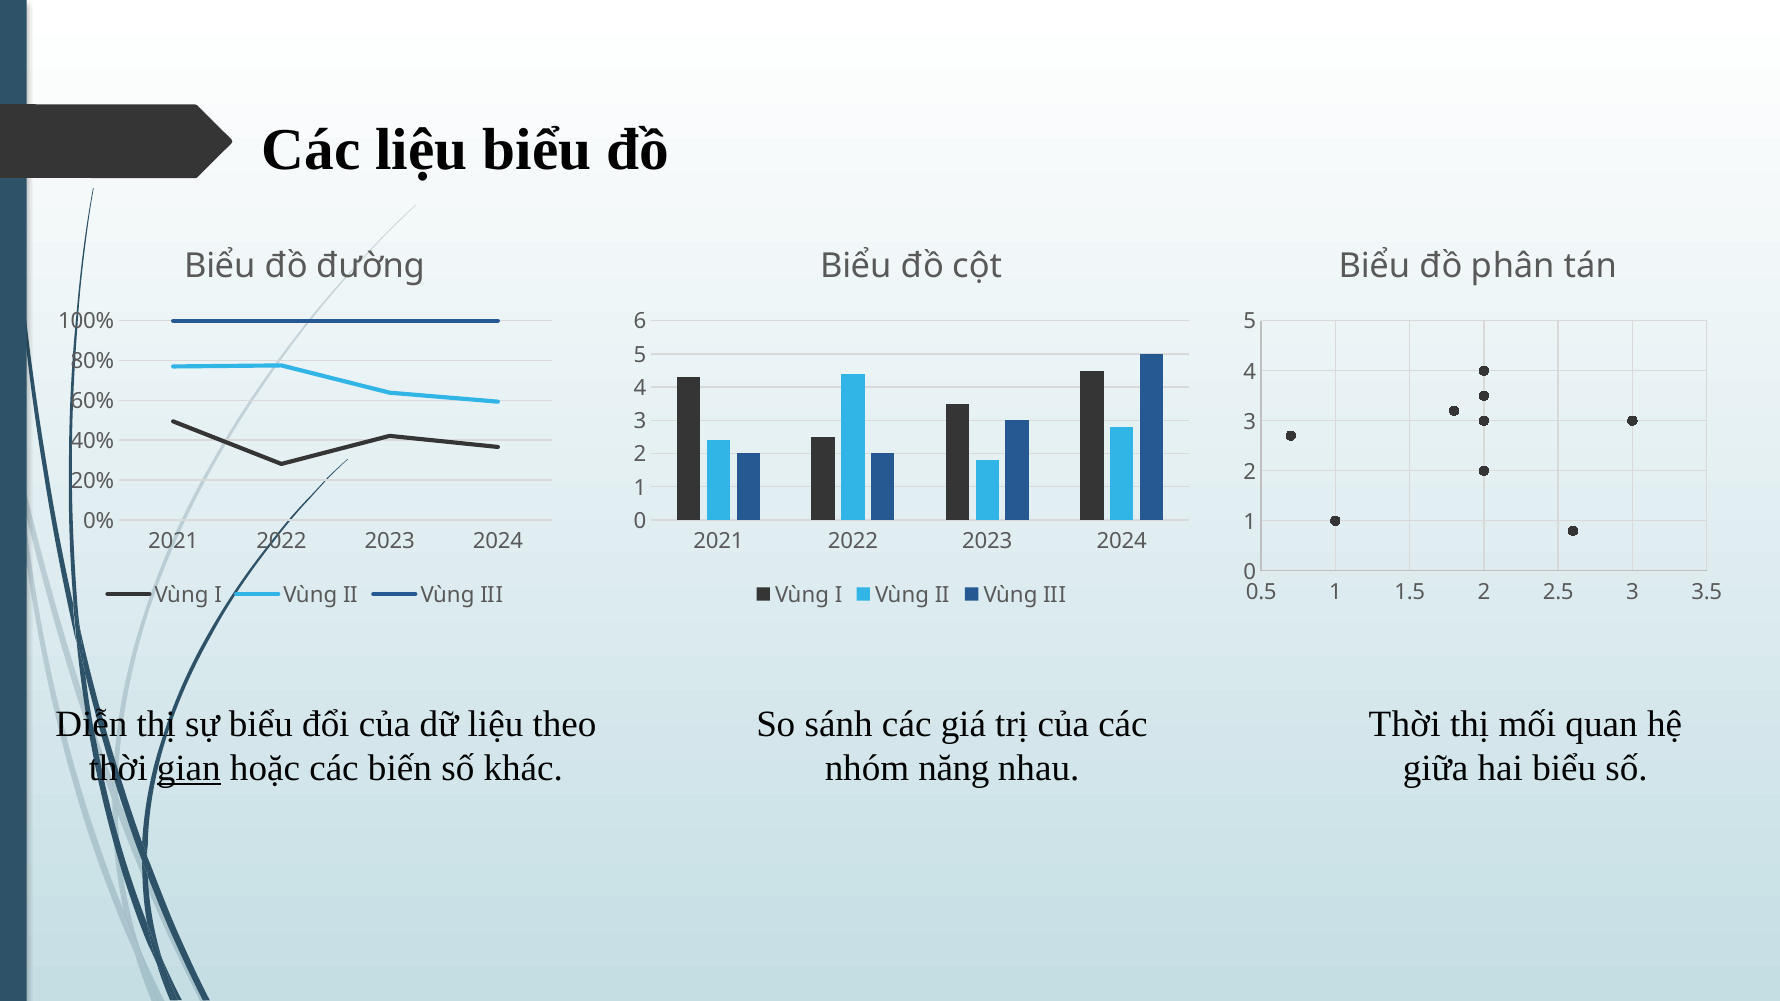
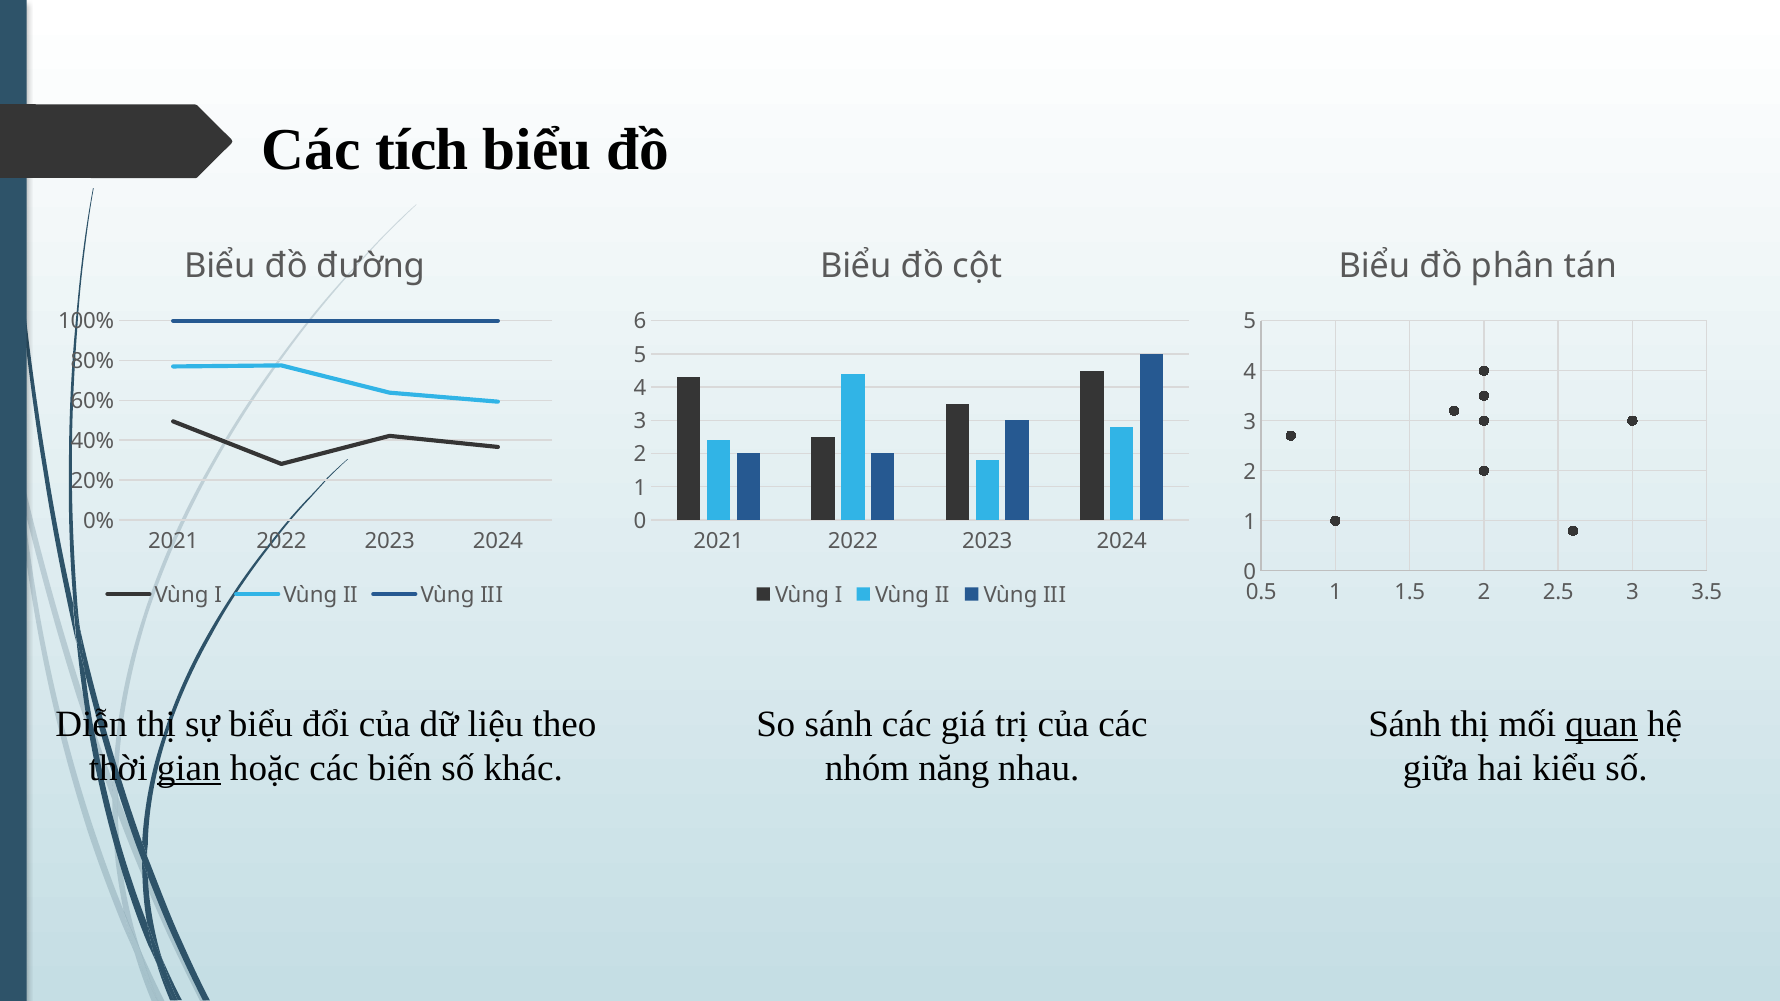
Các liệu: liệu -> tích
Thời at (1405, 724): Thời -> Sánh
quan underline: none -> present
hai biểu: biểu -> kiểu
